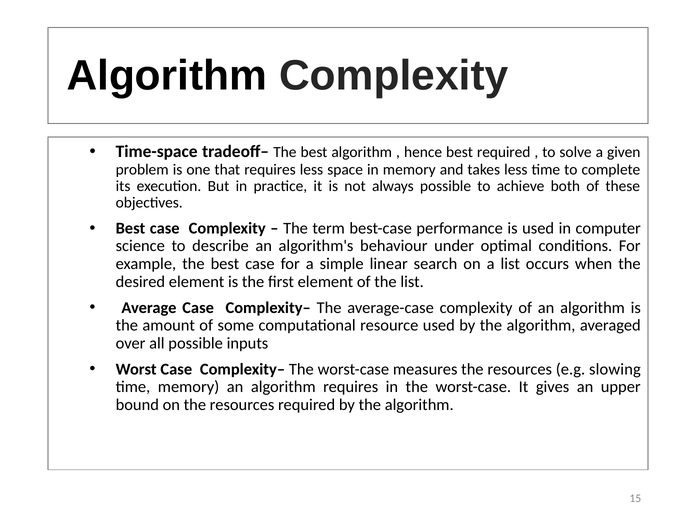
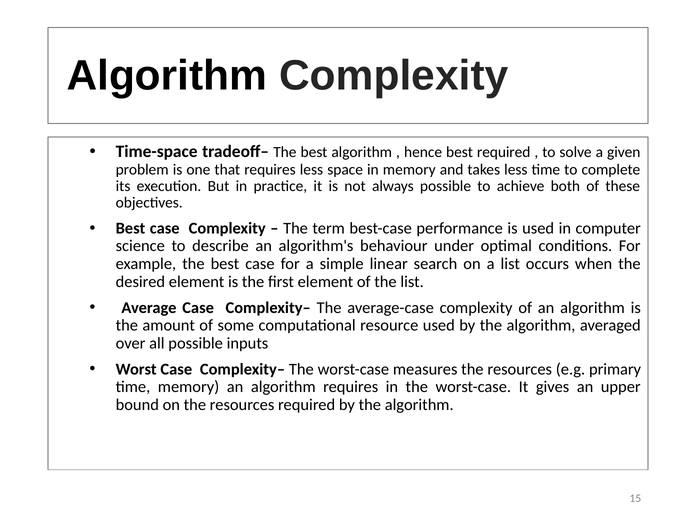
slowing: slowing -> primary
